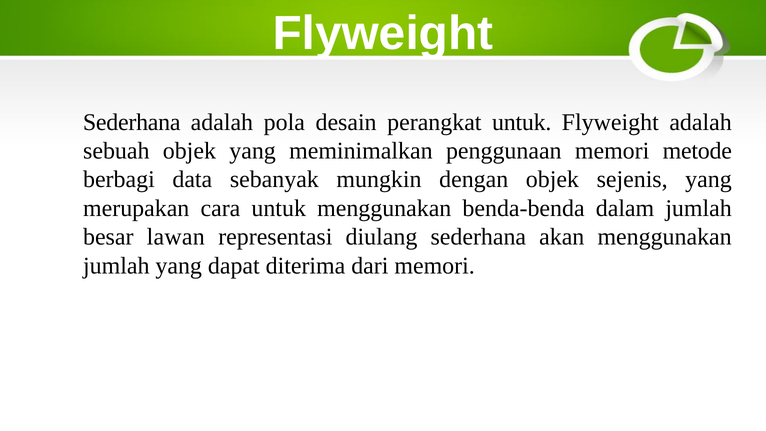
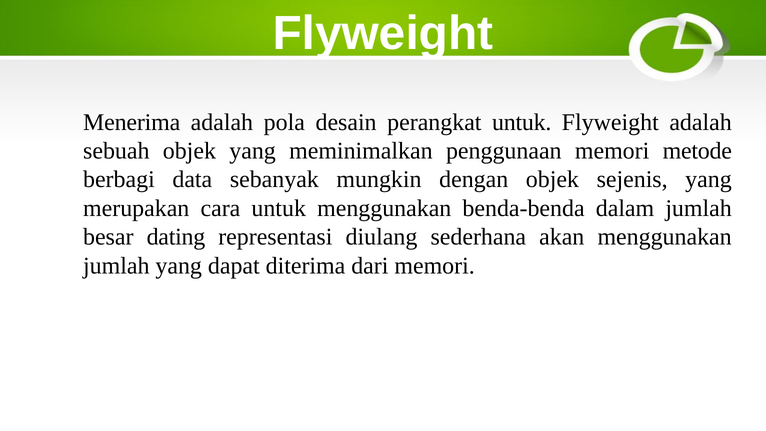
Sederhana at (132, 122): Sederhana -> Menerima
lawan: lawan -> dating
